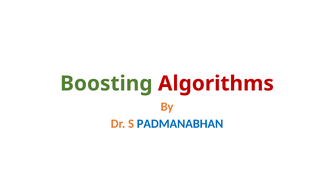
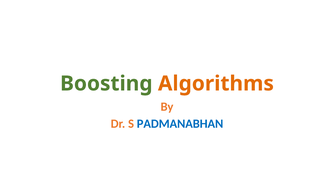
Algorithms colour: red -> orange
